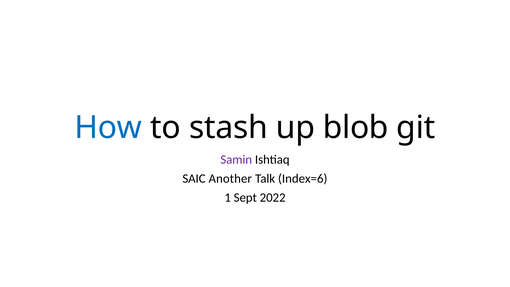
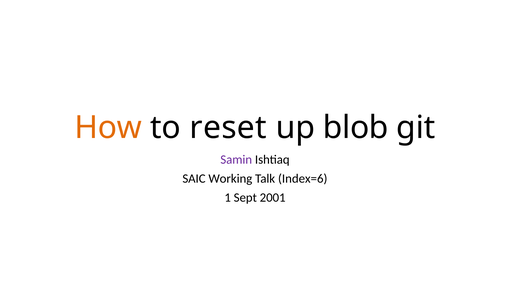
How colour: blue -> orange
stash: stash -> reset
Another: Another -> Working
2022: 2022 -> 2001
